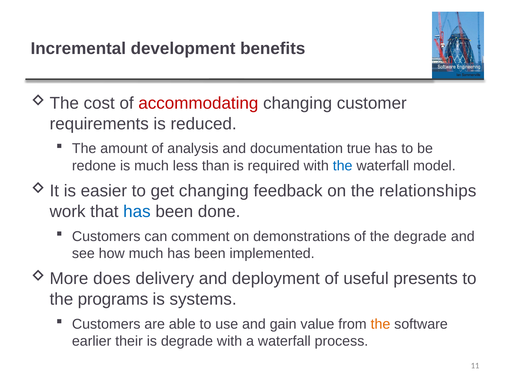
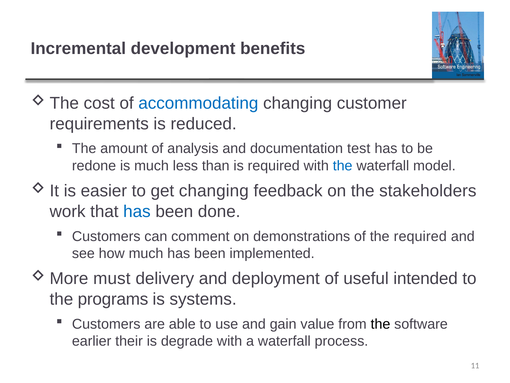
accommodating colour: red -> blue
true: true -> test
relationships: relationships -> stakeholders
the degrade: degrade -> required
does: does -> must
presents: presents -> intended
the at (380, 324) colour: orange -> black
